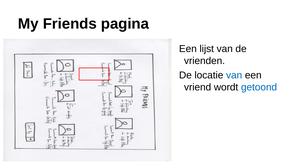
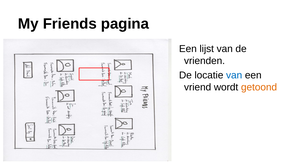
getoond colour: blue -> orange
